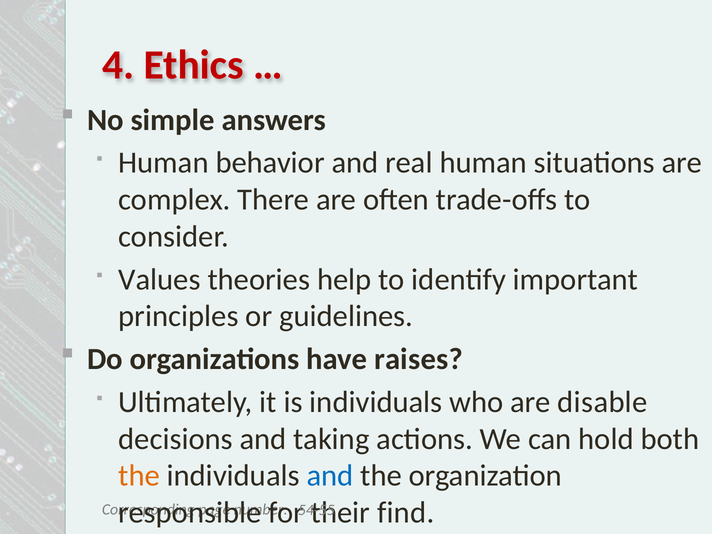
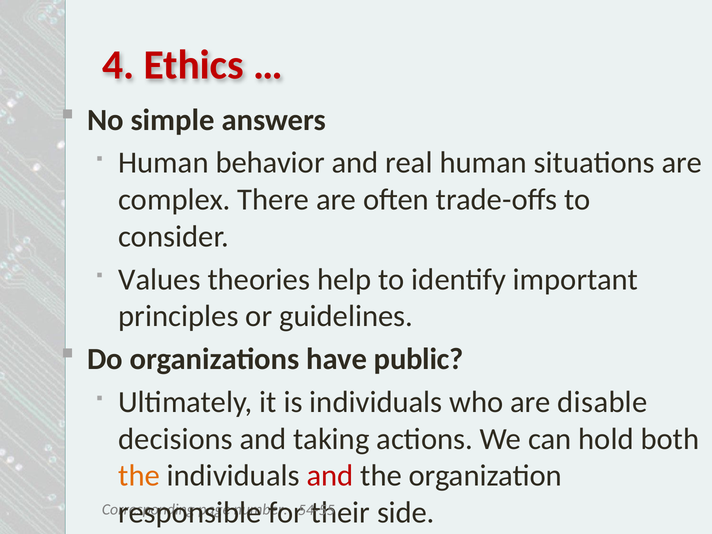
raises: raises -> public
and at (330, 476) colour: blue -> red
find: find -> side
